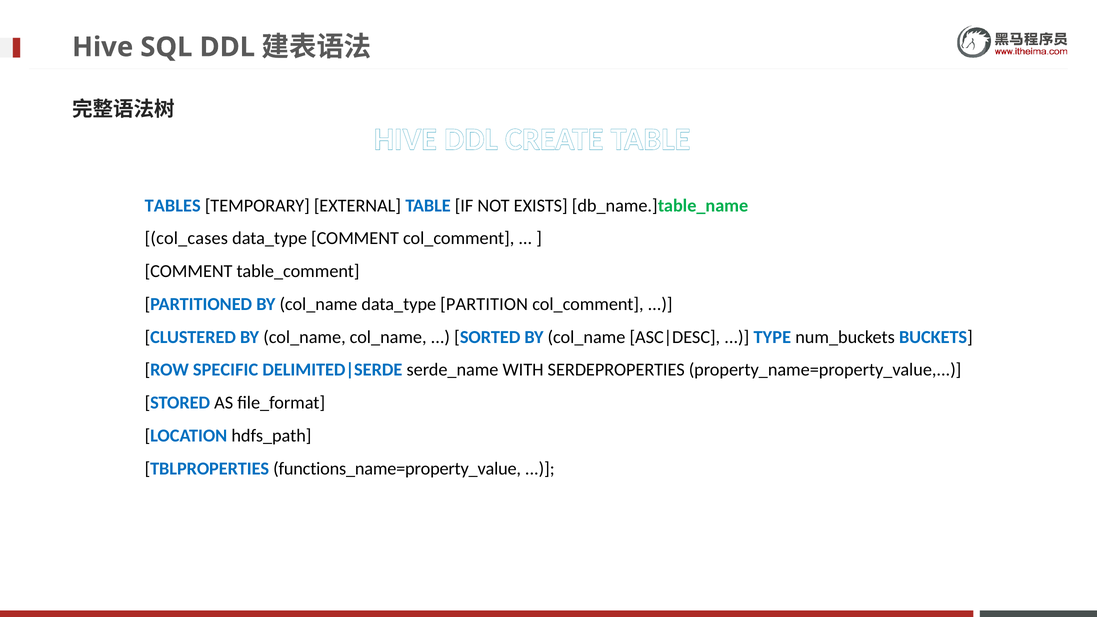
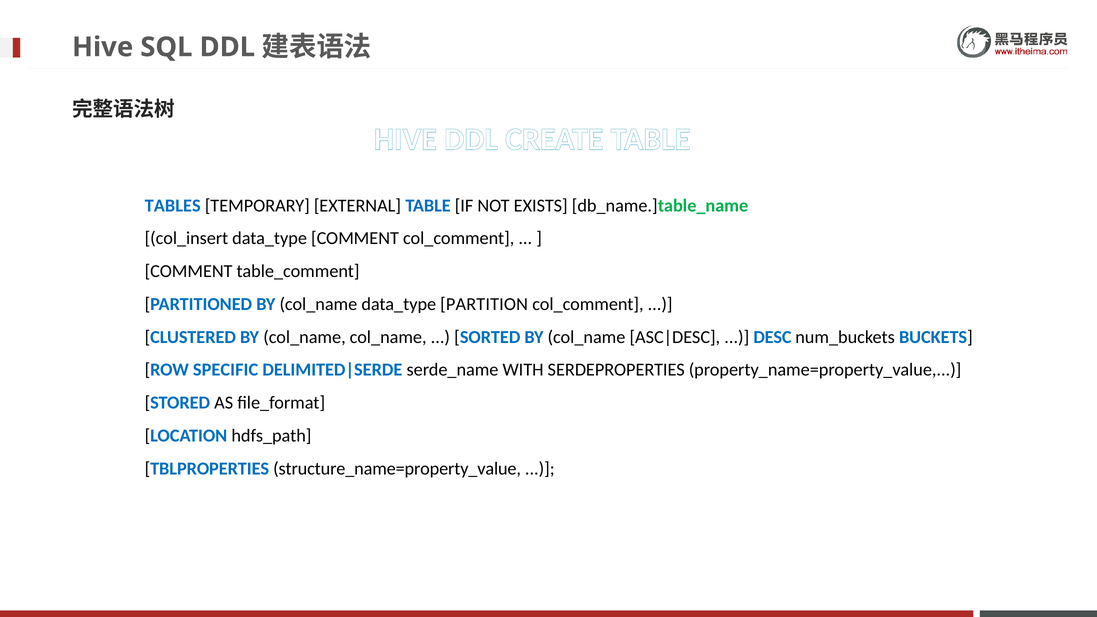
col_cases: col_cases -> col_insert
TYPE: TYPE -> DESC
functions_name=property_value: functions_name=property_value -> structure_name=property_value
